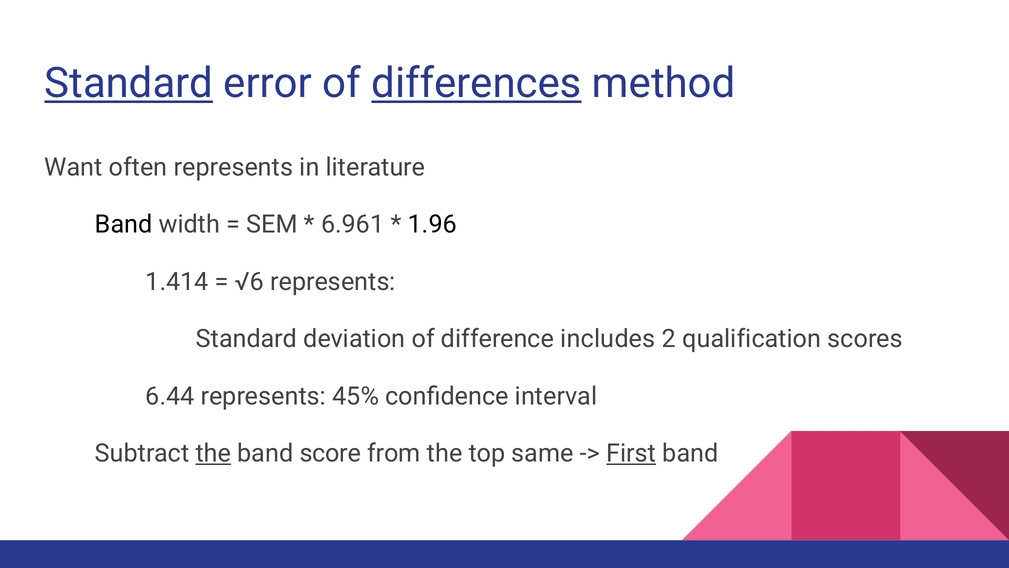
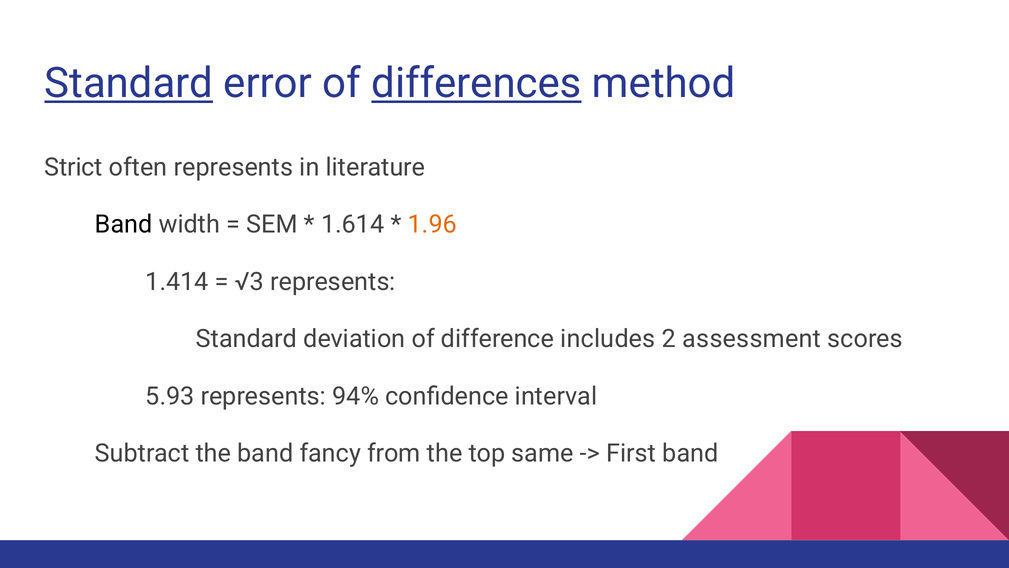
Want: Want -> Strict
6.961: 6.961 -> 1.614
1.96 colour: black -> orange
√6: √6 -> √3
qualification: qualification -> assessment
6.44: 6.44 -> 5.93
45%: 45% -> 94%
the at (213, 453) underline: present -> none
score: score -> fancy
First underline: present -> none
